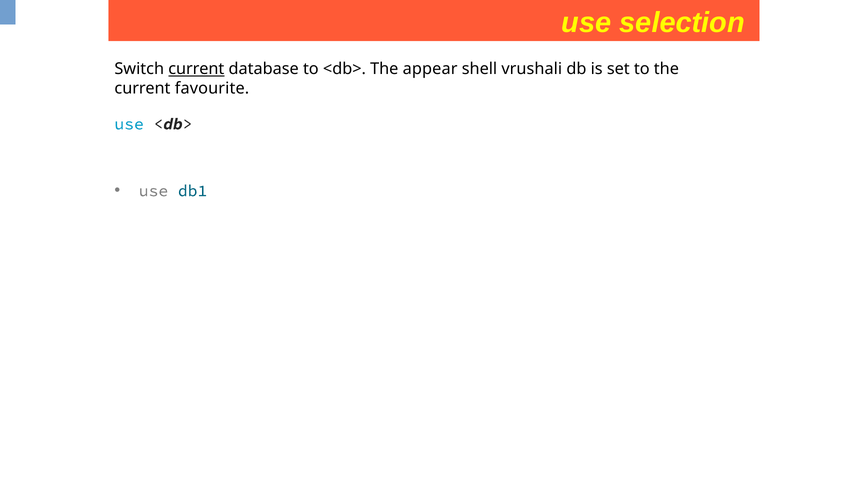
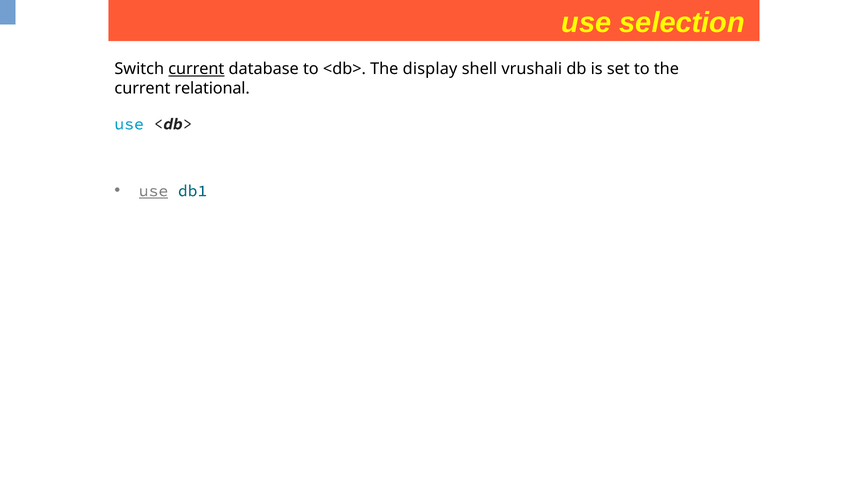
appear: appear -> display
favourite: favourite -> relational
use at (154, 191) underline: none -> present
